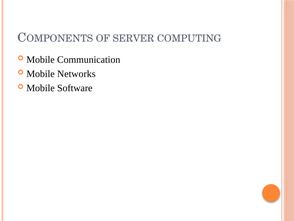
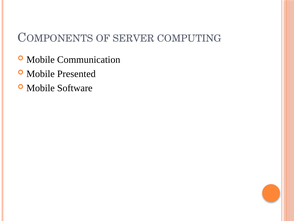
Networks: Networks -> Presented
